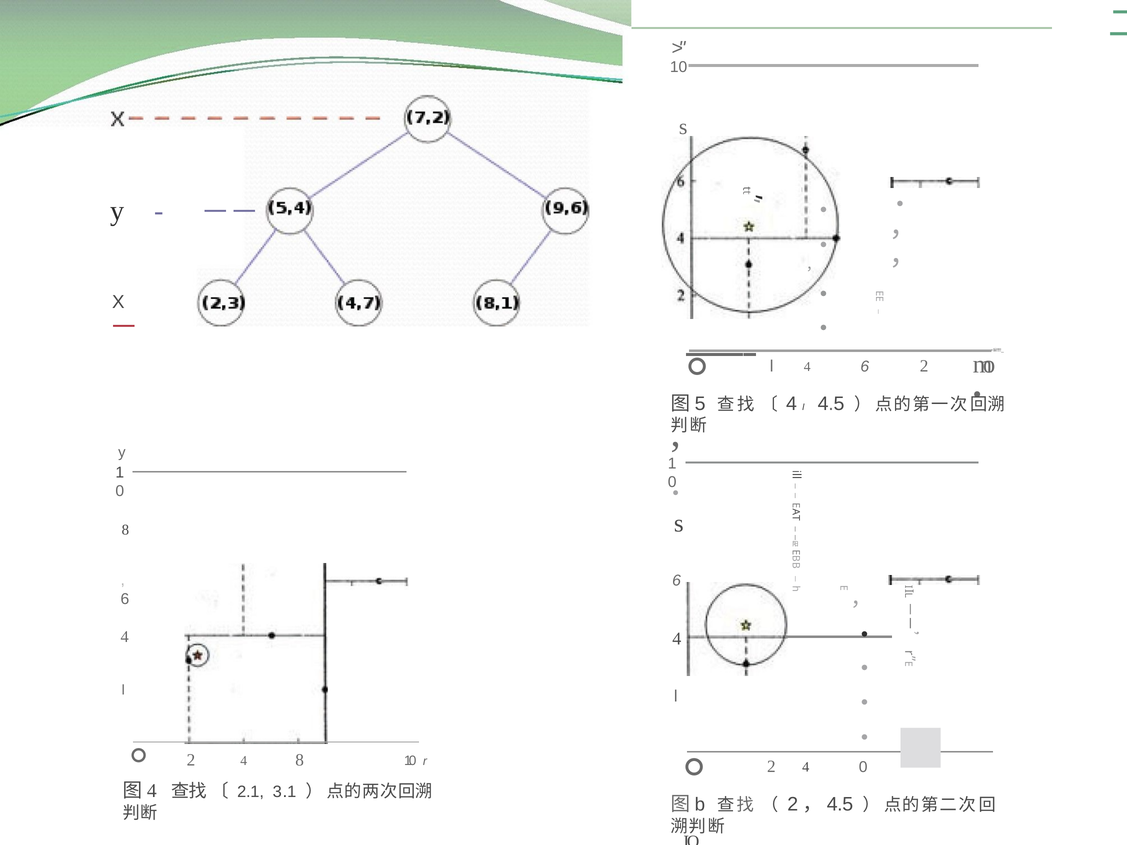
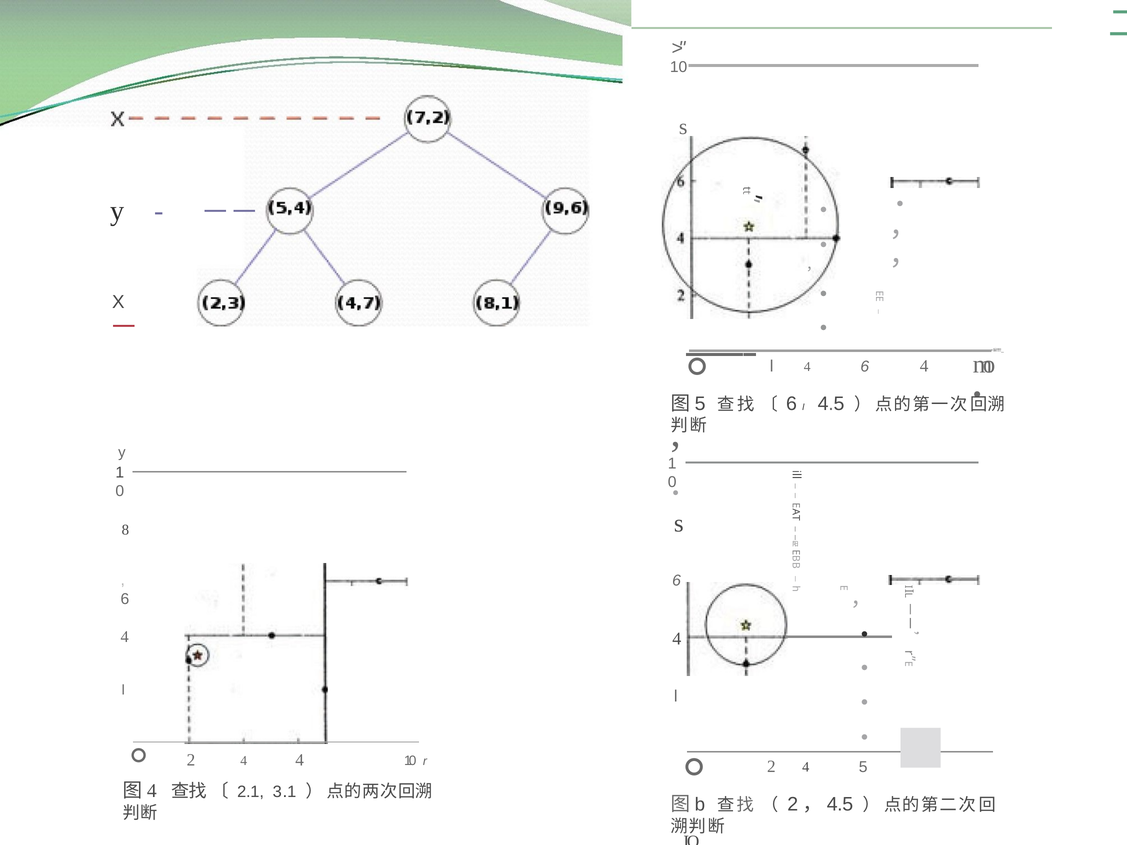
4 6 2: 2 -> 4
4 at (792, 404): 4 -> 6
0 at (863, 767): 0 -> 5
2 4 8: 8 -> 4
